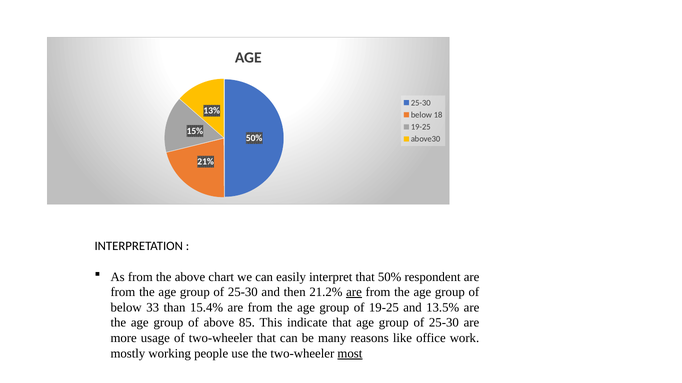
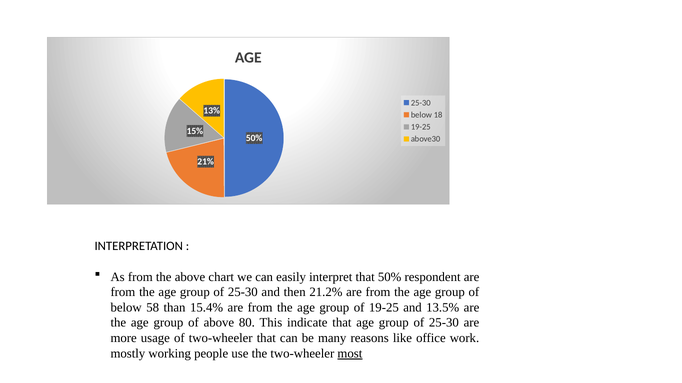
are at (354, 293) underline: present -> none
33: 33 -> 58
85: 85 -> 80
